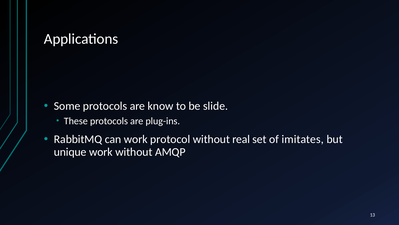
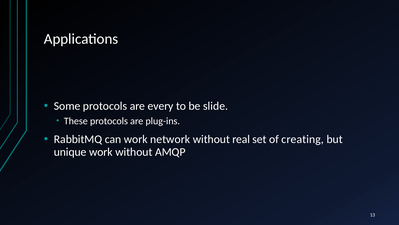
know: know -> every
protocol: protocol -> network
imitates: imitates -> creating
